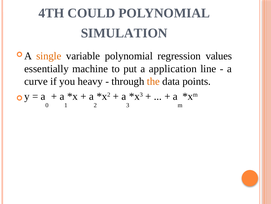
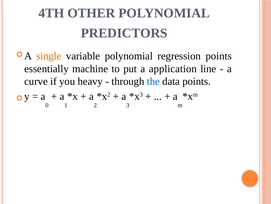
COULD: COULD -> OTHER
SIMULATION: SIMULATION -> PREDICTORS
regression values: values -> points
the colour: orange -> blue
